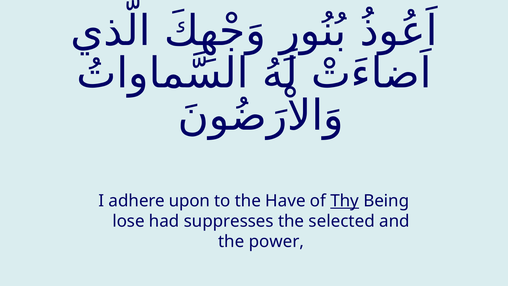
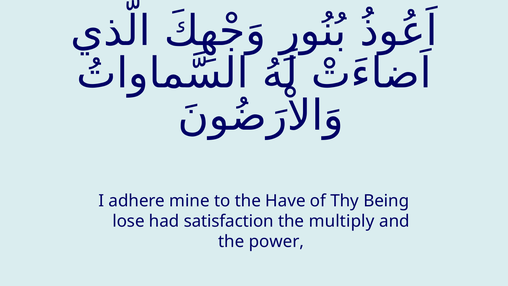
upon: upon -> mine
Thy underline: present -> none
suppresses: suppresses -> satisfaction
selected: selected -> multiply
